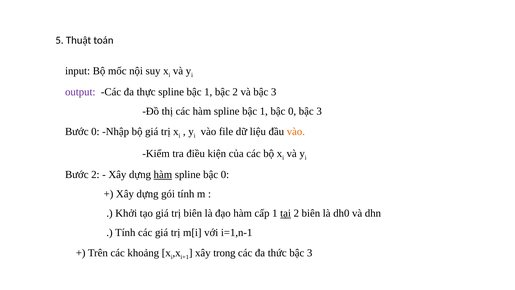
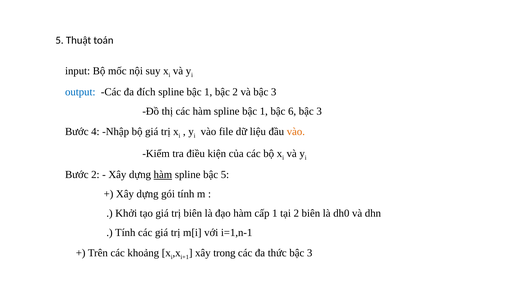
output colour: purple -> blue
thực: thực -> đích
1 bậc 0: 0 -> 6
Bước 0: 0 -> 4
spline bậc 0: 0 -> 5
tại underline: present -> none
